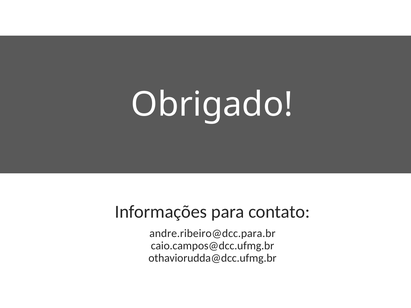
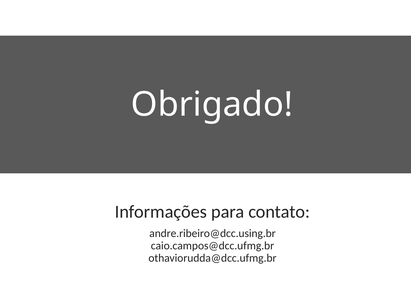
andre.ribeiro@dcc.para.br: andre.ribeiro@dcc.para.br -> andre.ribeiro@dcc.using.br
